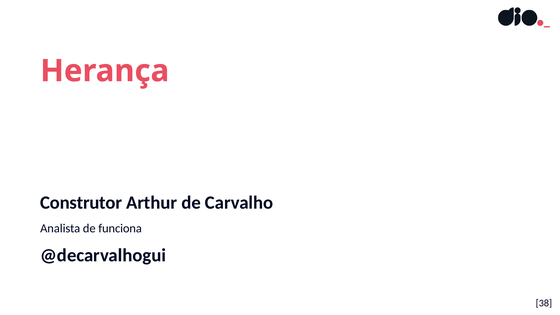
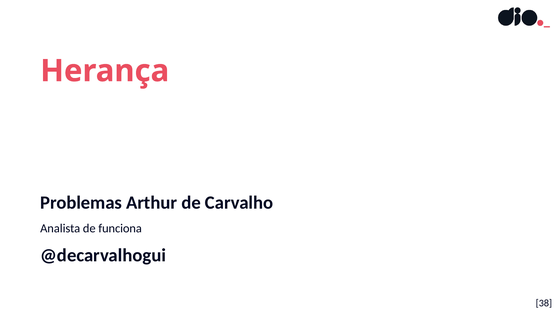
Construtor: Construtor -> Problemas
